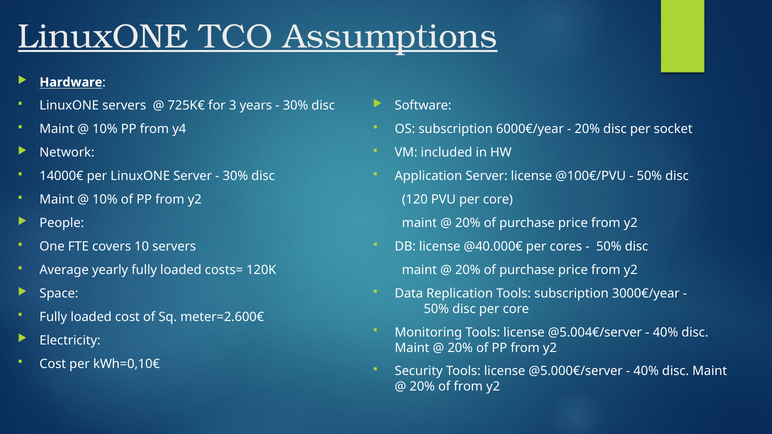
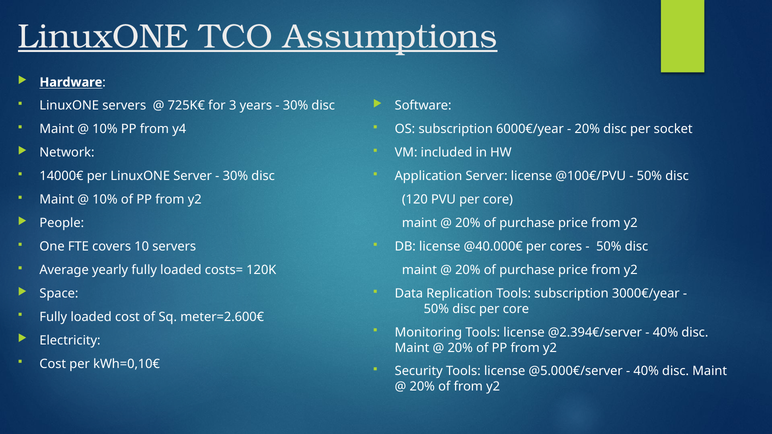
@5.004€/server: @5.004€/server -> @2.394€/server
